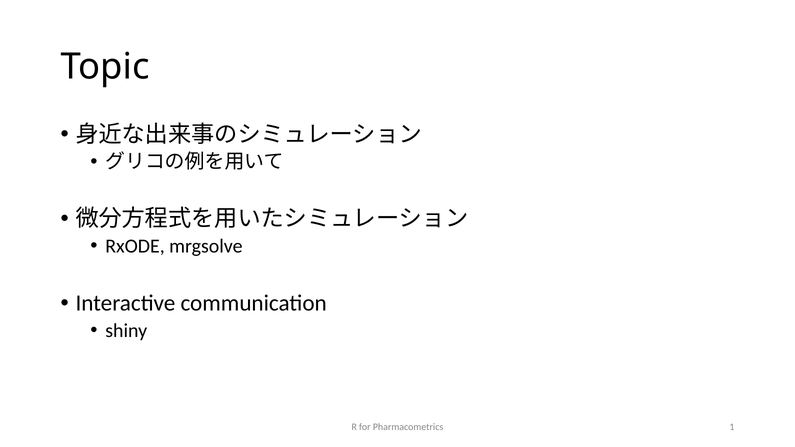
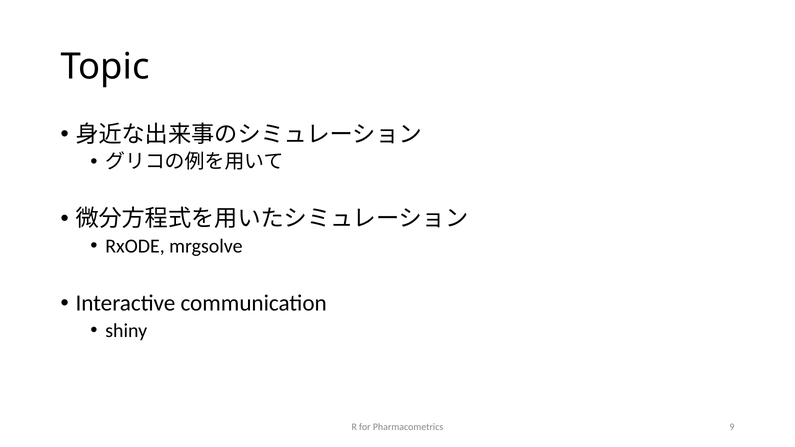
1: 1 -> 9
